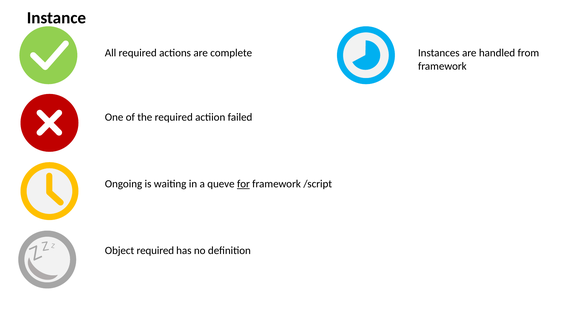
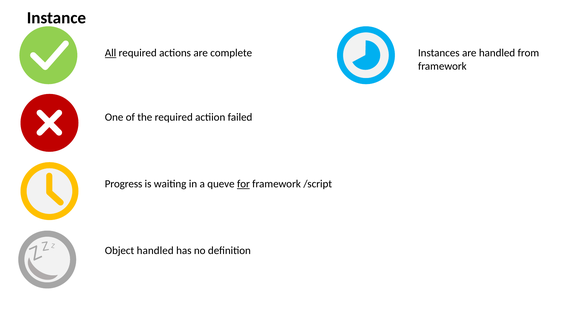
All underline: none -> present
Ongoing: Ongoing -> Progress
Object required: required -> handled
